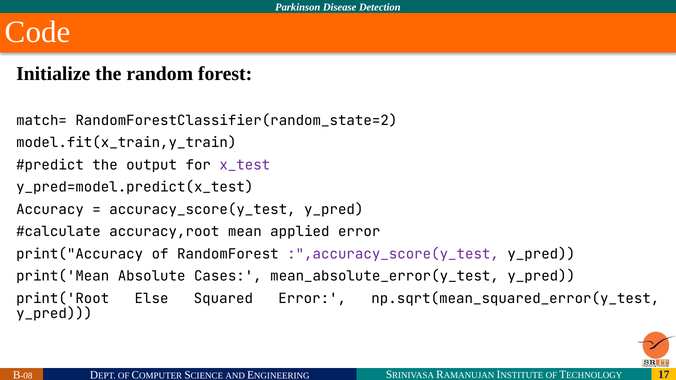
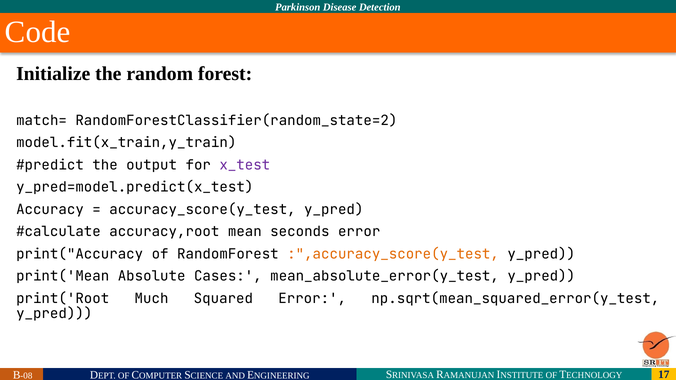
applied: applied -> seconds
:",accuracy_score(y_test colour: purple -> orange
Else: Else -> Much
